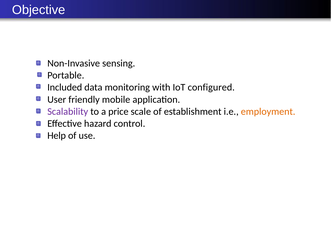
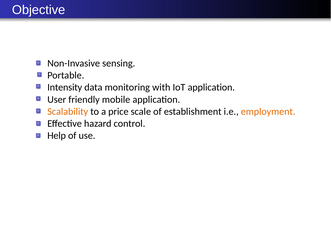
Included: Included -> Intensity
IoT configured: configured -> application
Scalability colour: purple -> orange
